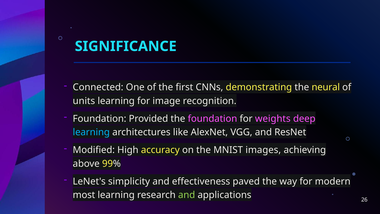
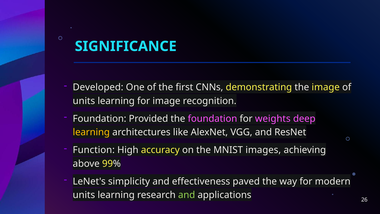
Connected: Connected -> Developed
the neural: neural -> image
learning at (91, 132) colour: light blue -> yellow
Modified: Modified -> Function
most at (84, 195): most -> units
